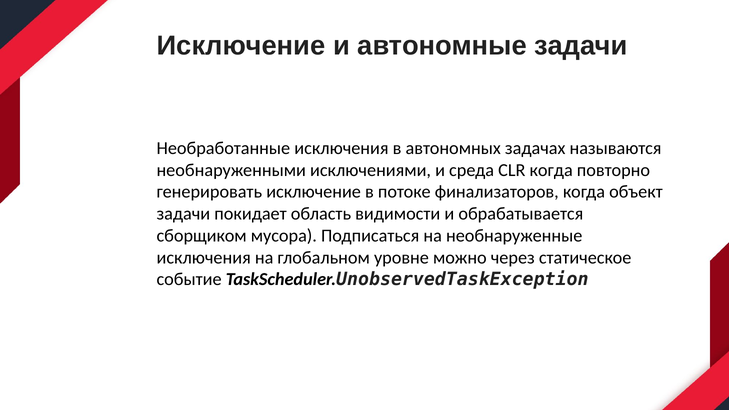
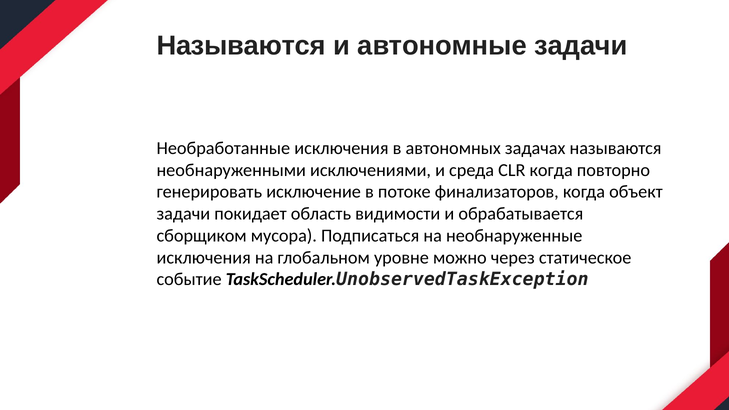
Исключение at (241, 46): Исключение -> Называются
